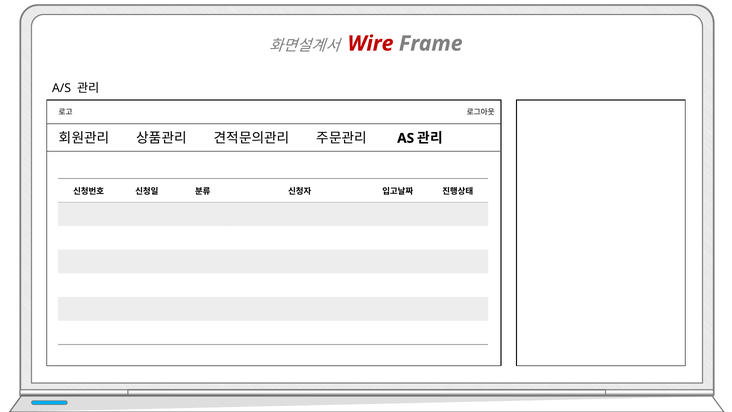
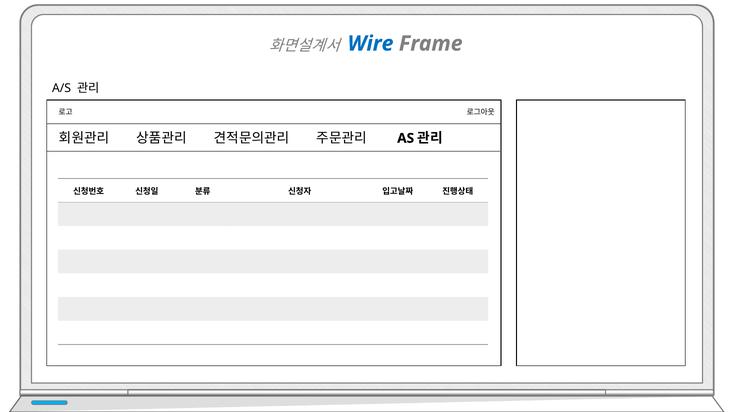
Wire colour: red -> blue
